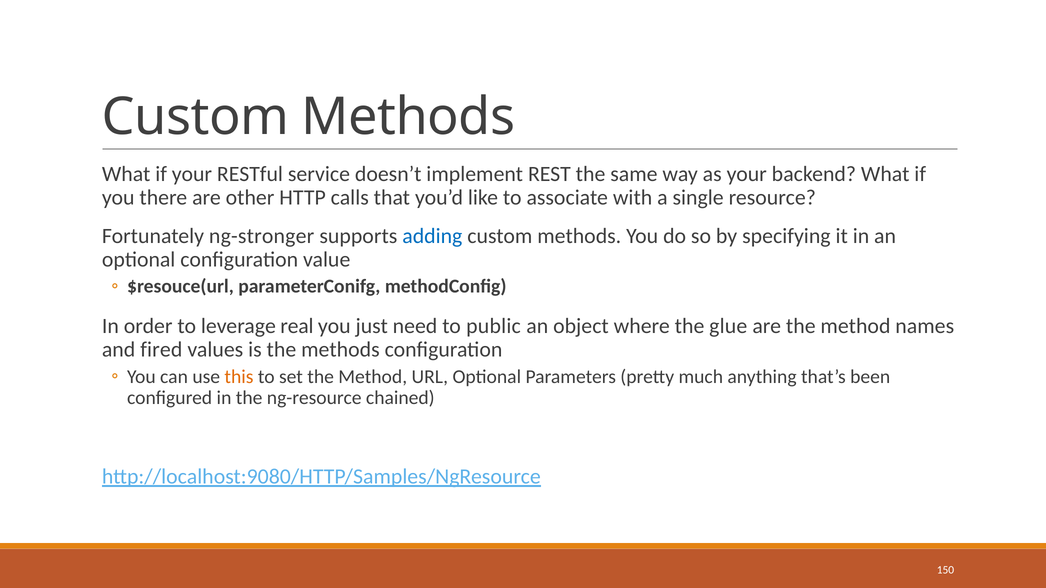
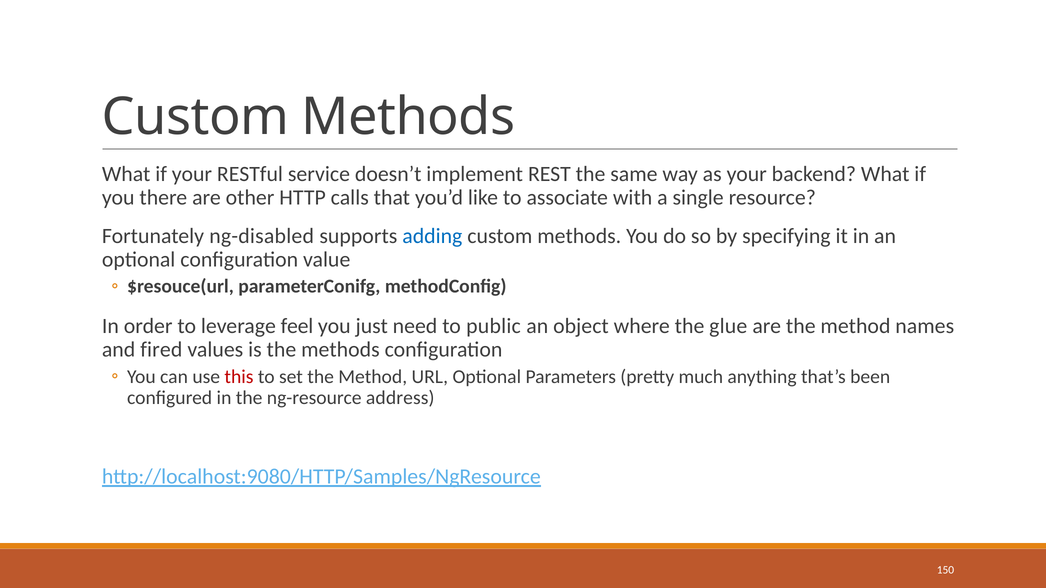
ng-stronger: ng-stronger -> ng-disabled
real: real -> feel
this colour: orange -> red
chained: chained -> address
